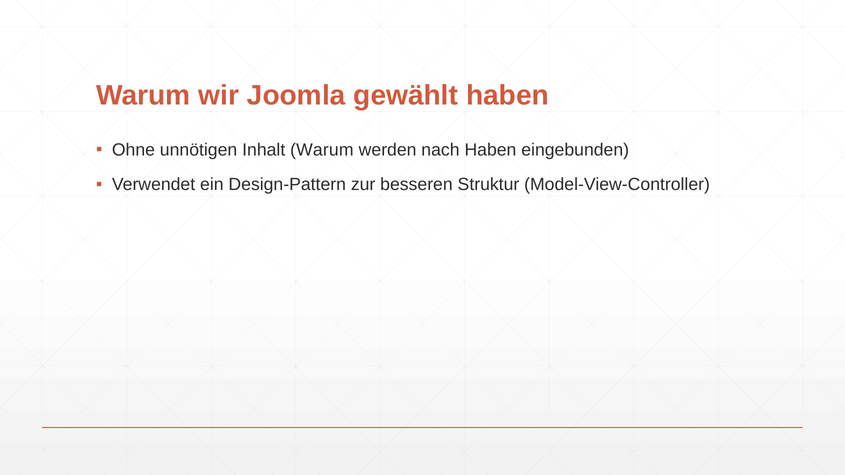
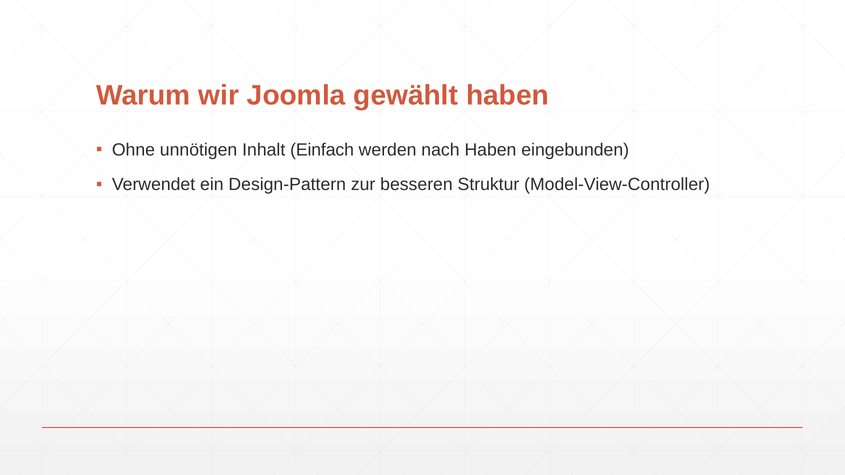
Inhalt Warum: Warum -> Einfach
